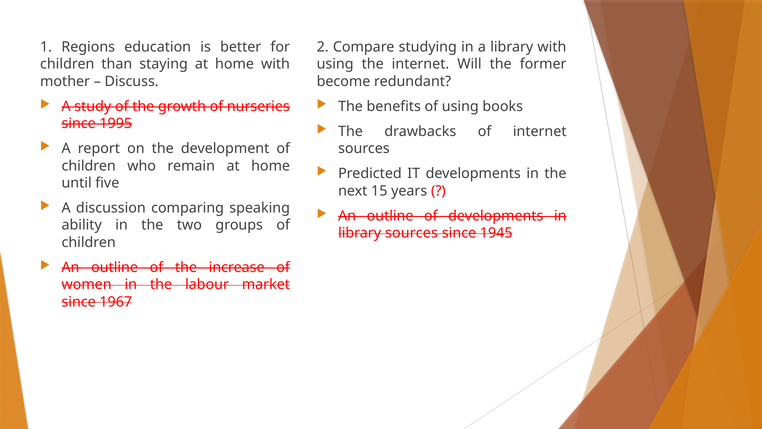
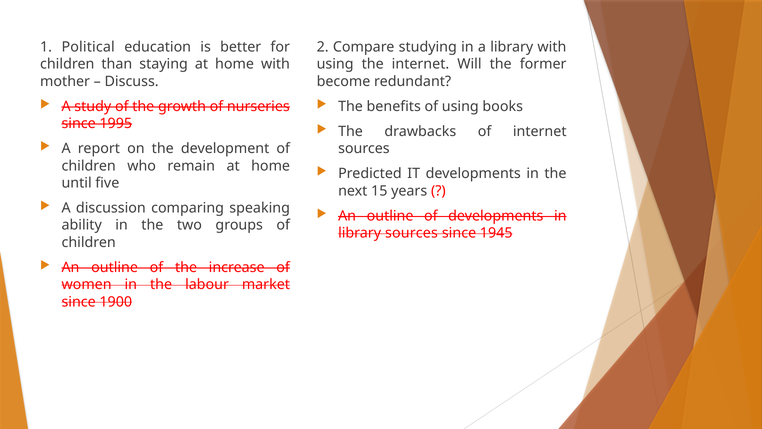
Regions: Regions -> Political
1967: 1967 -> 1900
